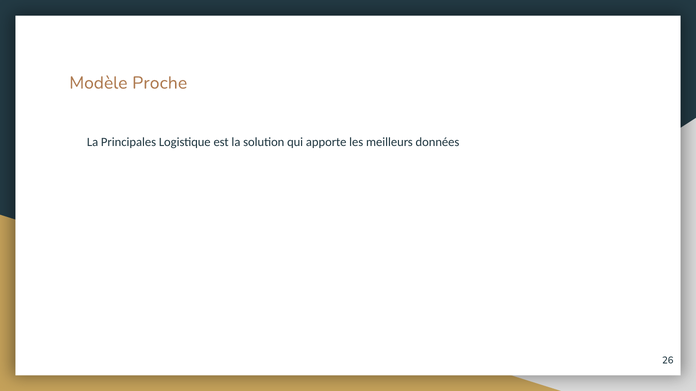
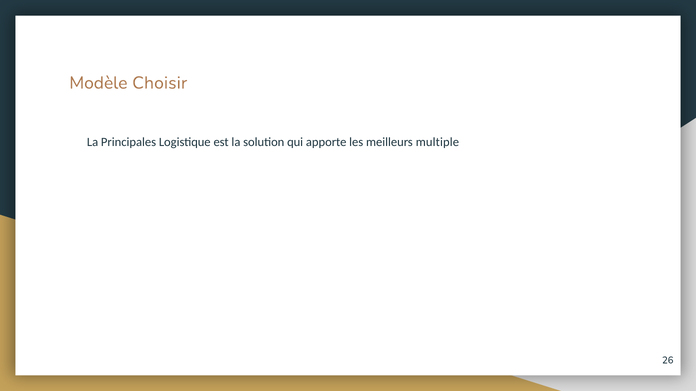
Proche: Proche -> Choisir
données: données -> multiple
